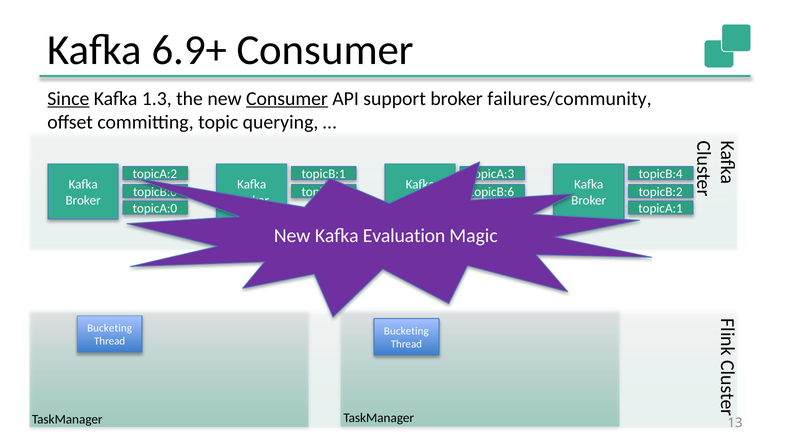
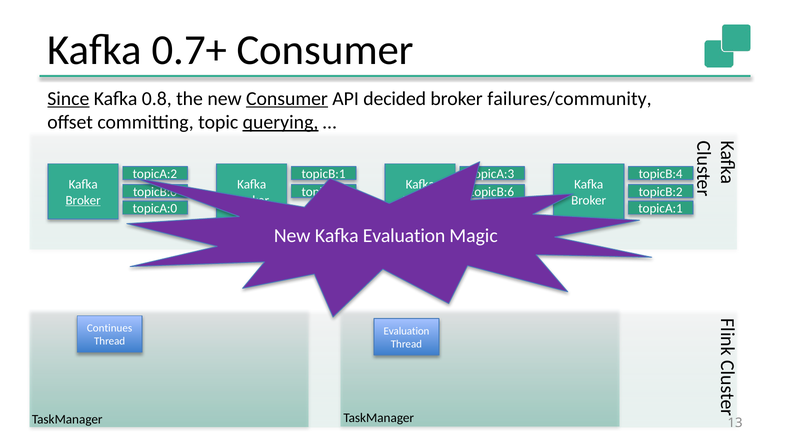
6.9+: 6.9+ -> 0.7+
1.3: 1.3 -> 0.8
support: support -> decided
querying underline: none -> present
Broker at (83, 200) underline: none -> present
Bucketing at (110, 328): Bucketing -> Continues
Bucketing at (406, 331): Bucketing -> Evaluation
